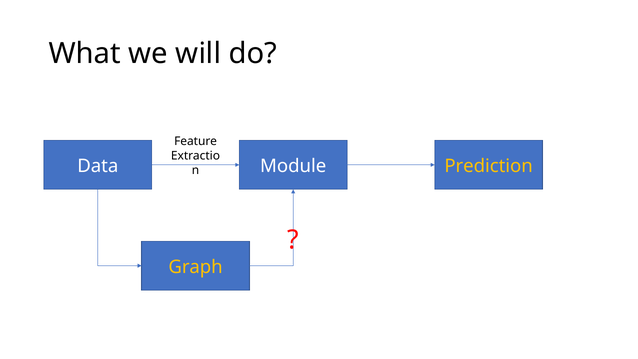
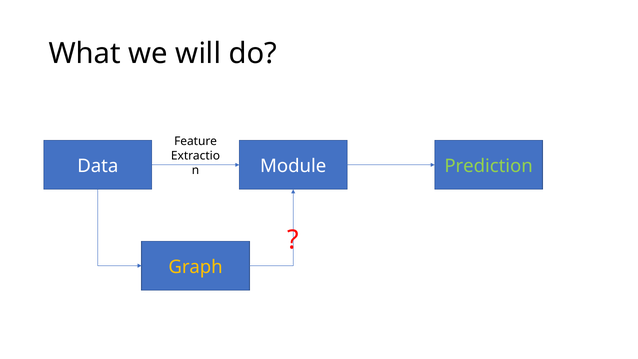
Prediction colour: yellow -> light green
